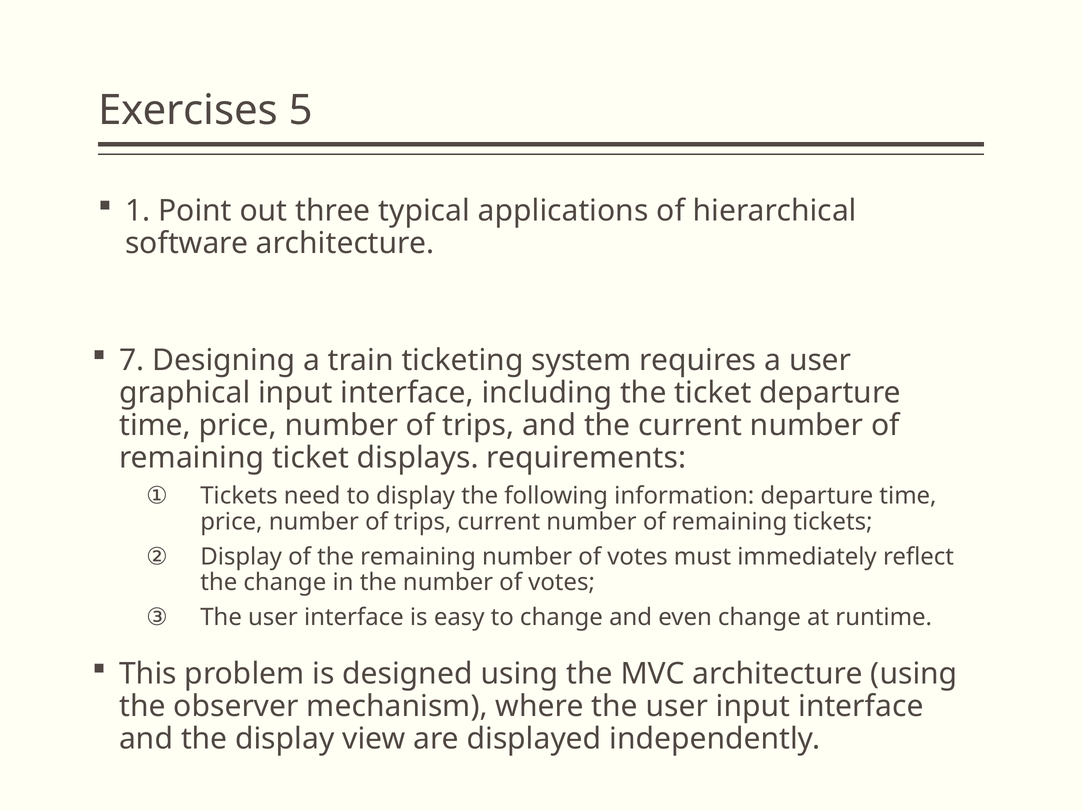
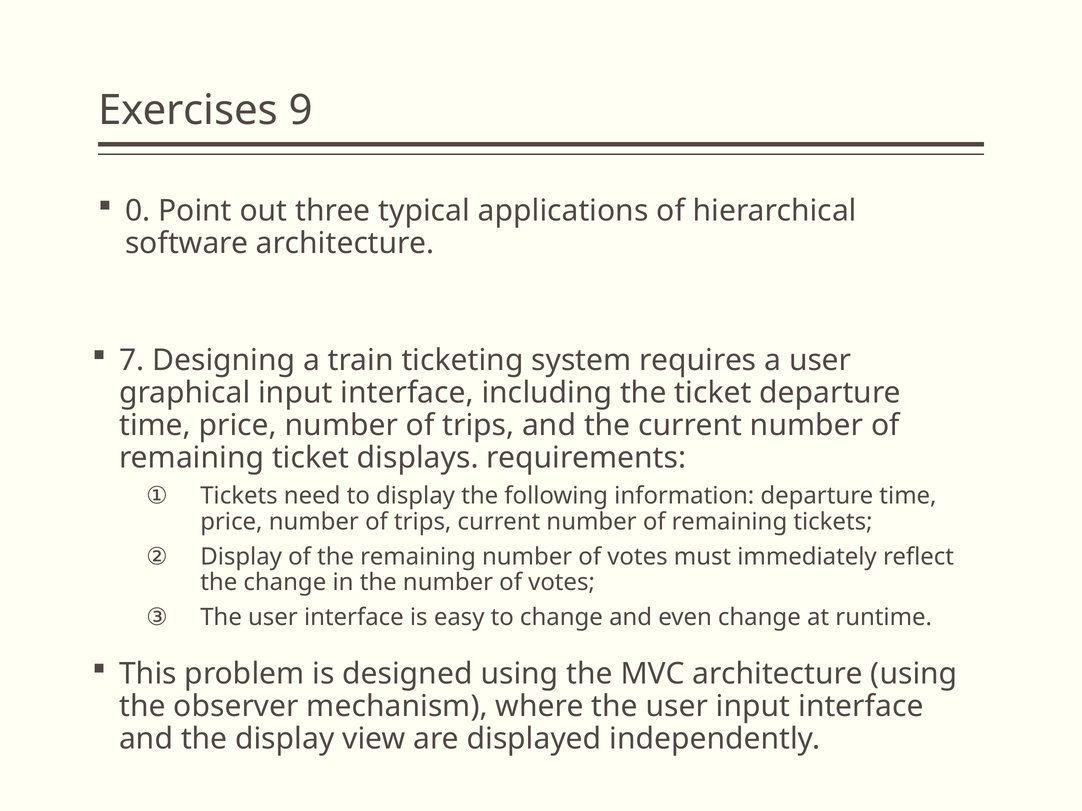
5: 5 -> 9
1: 1 -> 0
